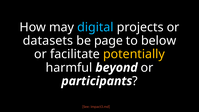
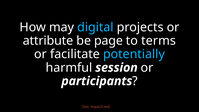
datasets: datasets -> attribute
below: below -> terms
potentially colour: yellow -> light blue
beyond: beyond -> session
